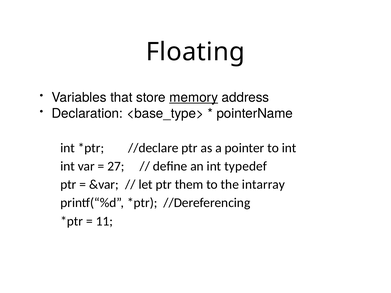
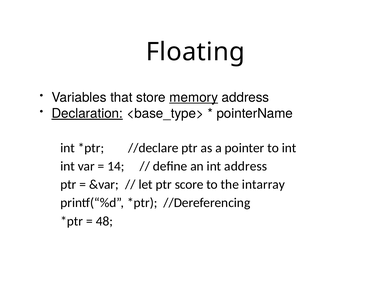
Declaration underline: none -> present
27: 27 -> 14
int typedef: typedef -> address
them: them -> score
11: 11 -> 48
